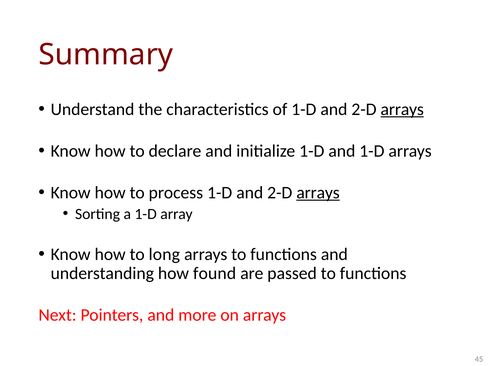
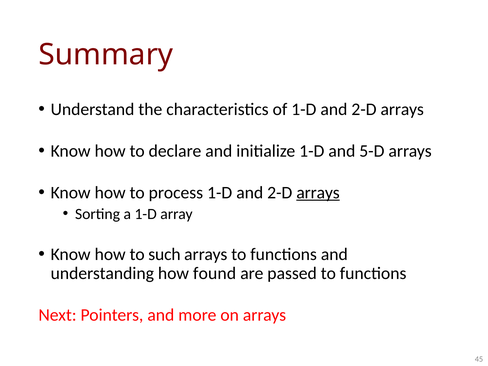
arrays at (402, 109) underline: present -> none
and 1-D: 1-D -> 5-D
long: long -> such
